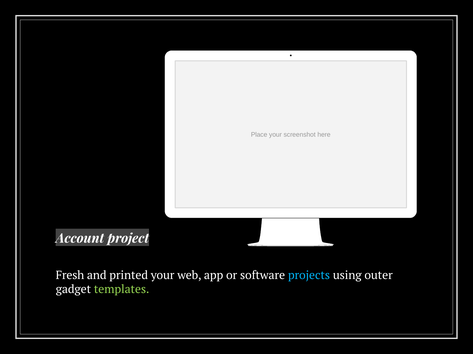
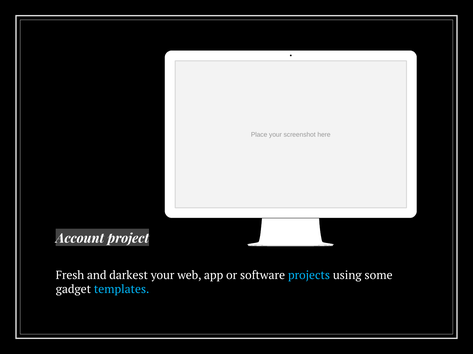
printed: printed -> darkest
outer: outer -> some
templates colour: light green -> light blue
